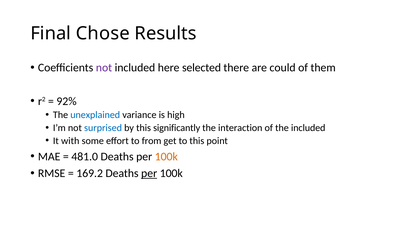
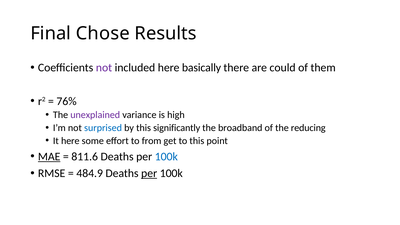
selected: selected -> basically
92%: 92% -> 76%
unexplained colour: blue -> purple
interaction: interaction -> broadband
the included: included -> reducing
It with: with -> here
MAE underline: none -> present
481.0: 481.0 -> 811.6
100k at (166, 157) colour: orange -> blue
169.2: 169.2 -> 484.9
